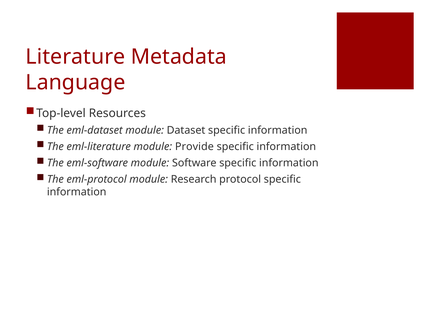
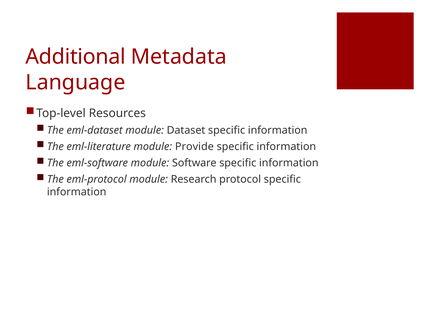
Literature: Literature -> Additional
